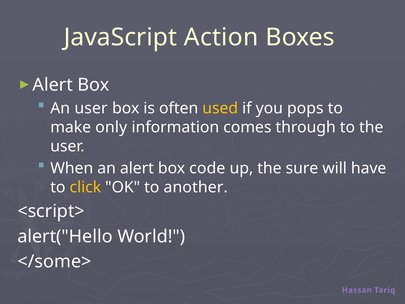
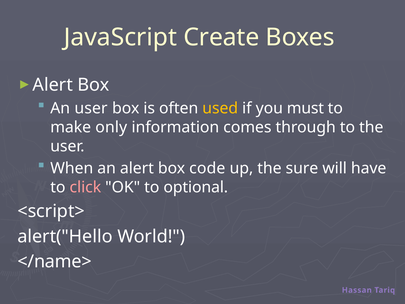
Action: Action -> Create
pops: pops -> must
click colour: yellow -> pink
another: another -> optional
</some>: </some> -> </name>
